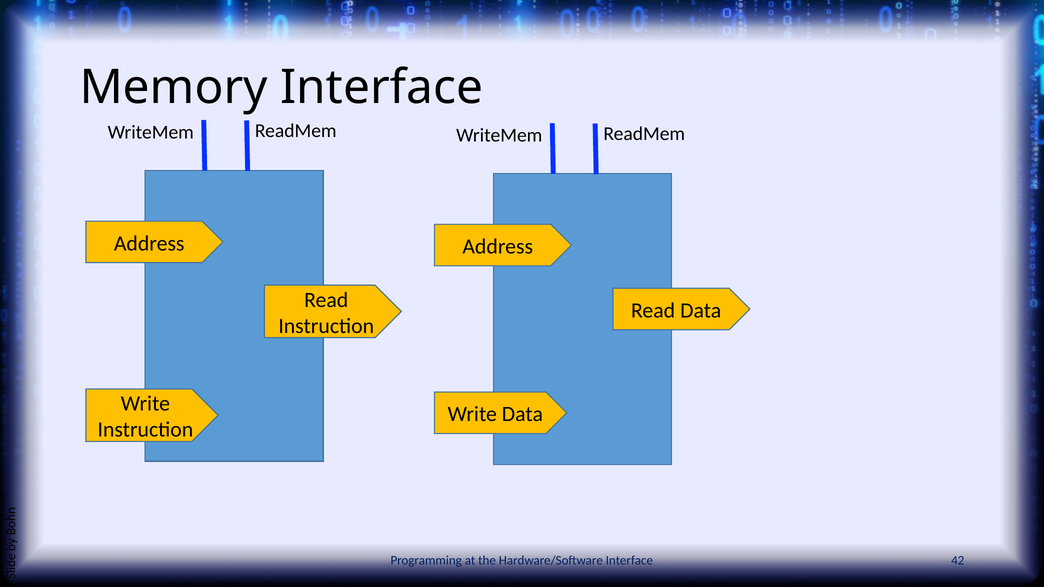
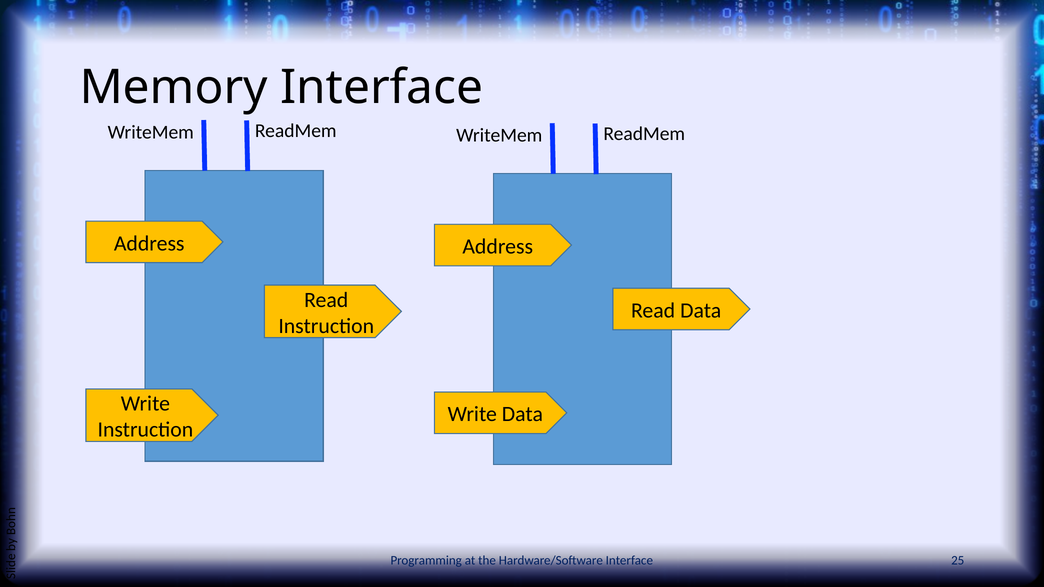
42: 42 -> 25
